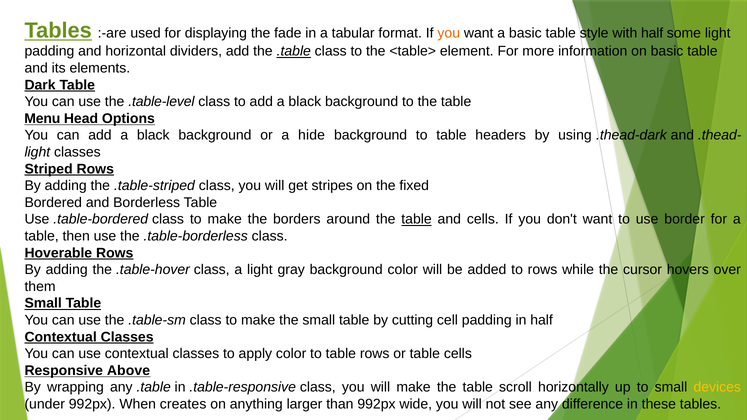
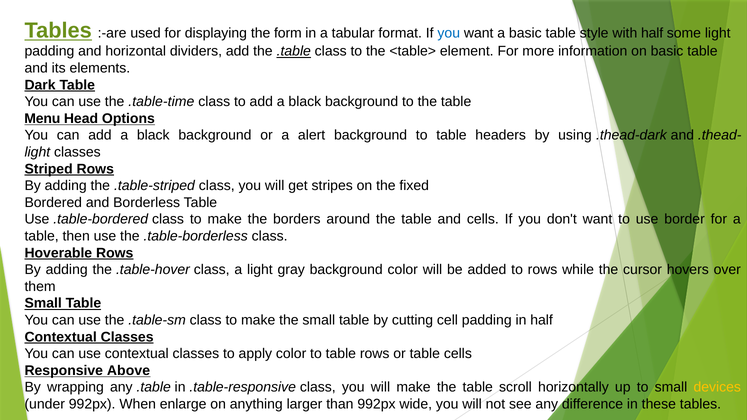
fade: fade -> form
you at (449, 33) colour: orange -> blue
.table-level: .table-level -> .table-time
hide: hide -> alert
table at (417, 219) underline: present -> none
creates: creates -> enlarge
